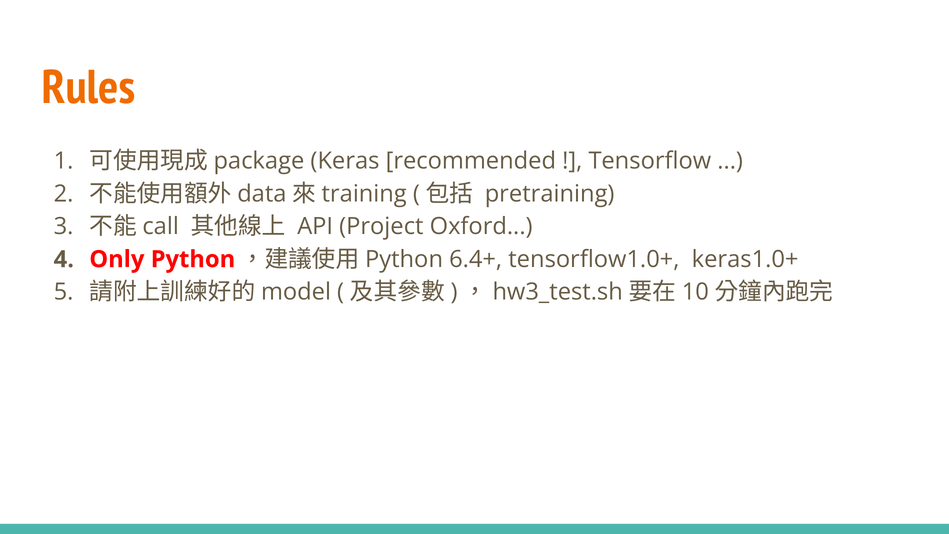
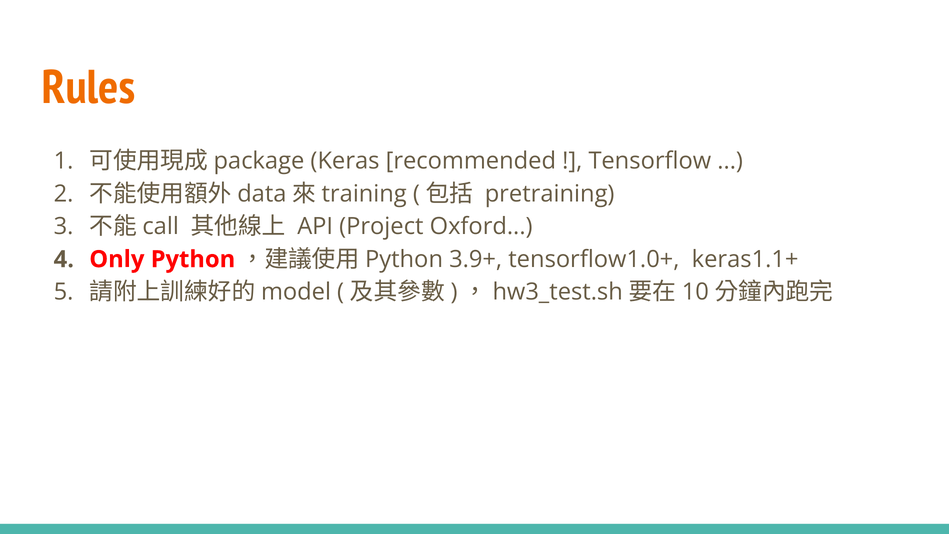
6.4+: 6.4+ -> 3.9+
keras1.0+: keras1.0+ -> keras1.1+
